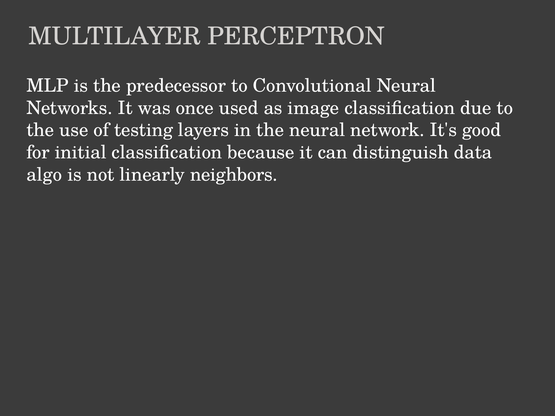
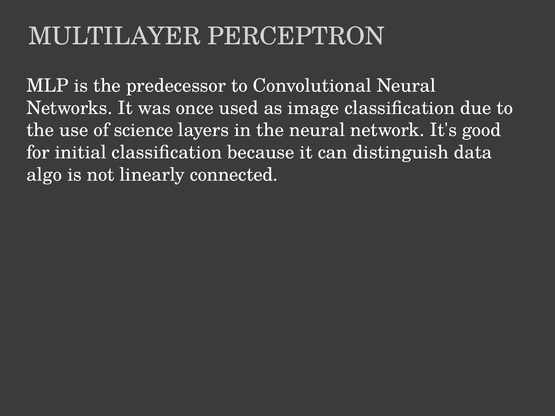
testing: testing -> science
neighbors: neighbors -> connected
